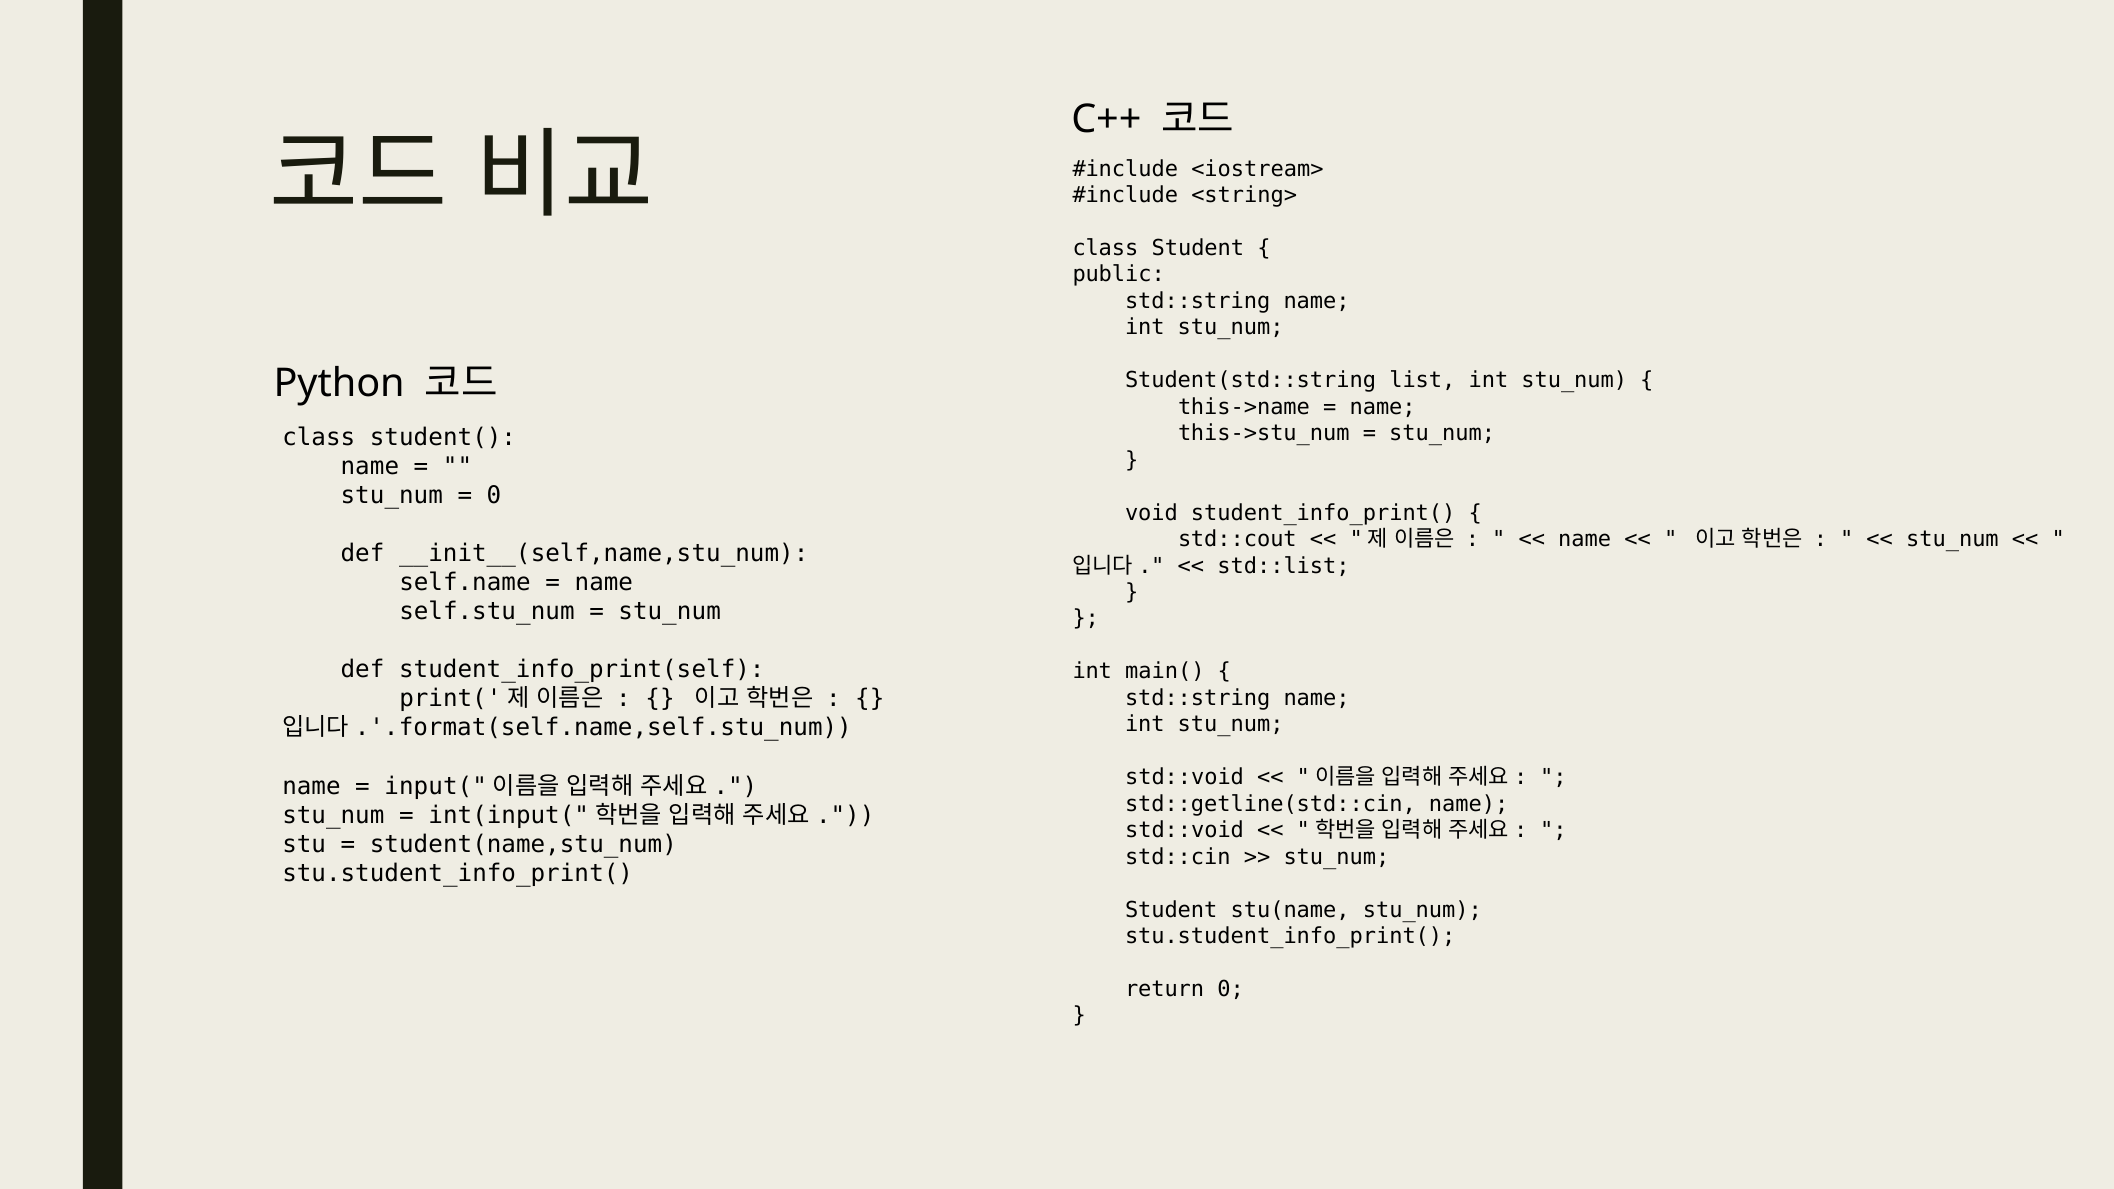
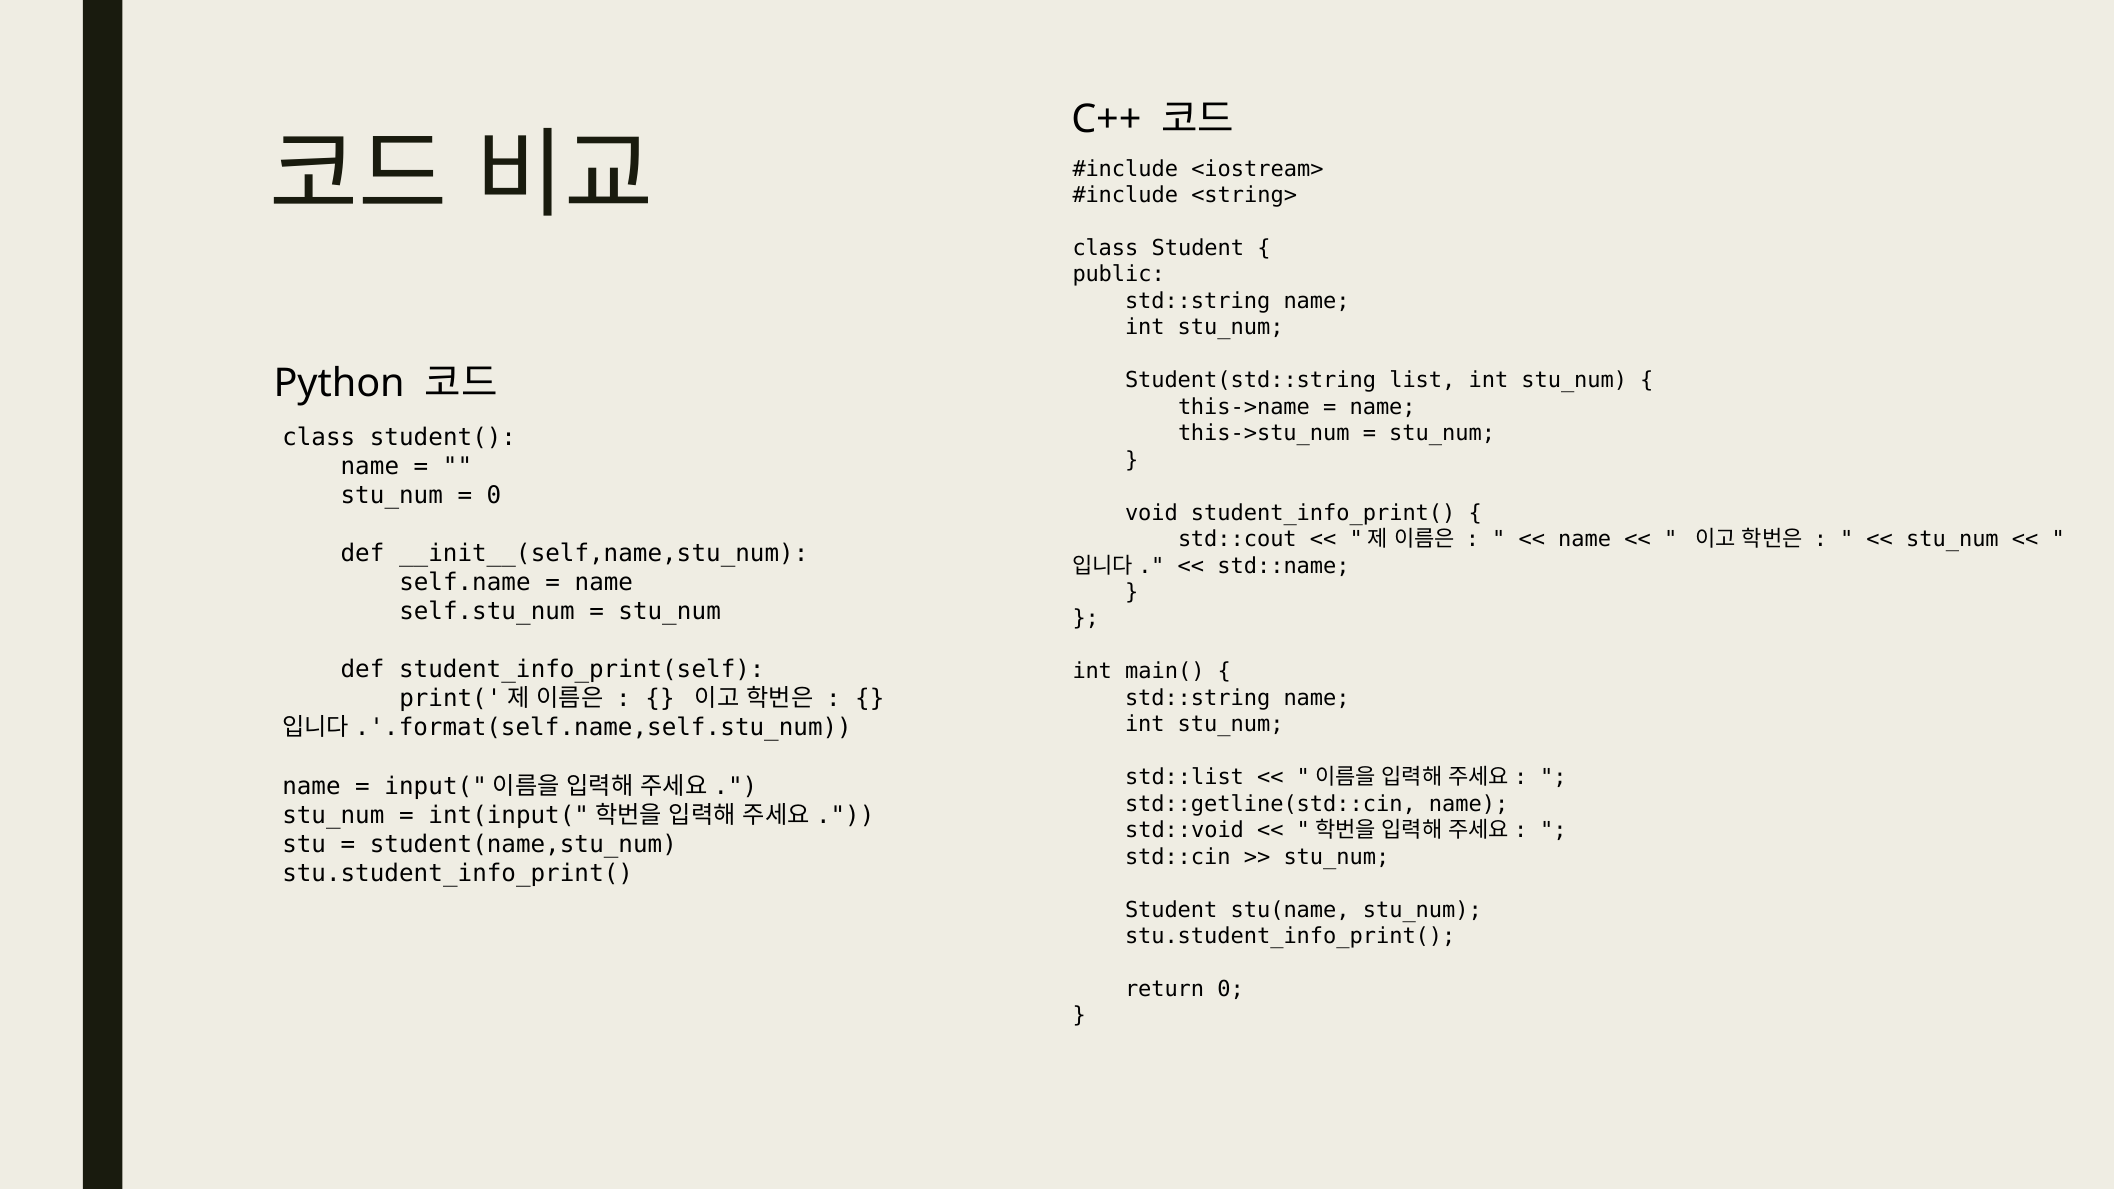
std::list: std::list -> std::name
std::void at (1185, 778): std::void -> std::list
